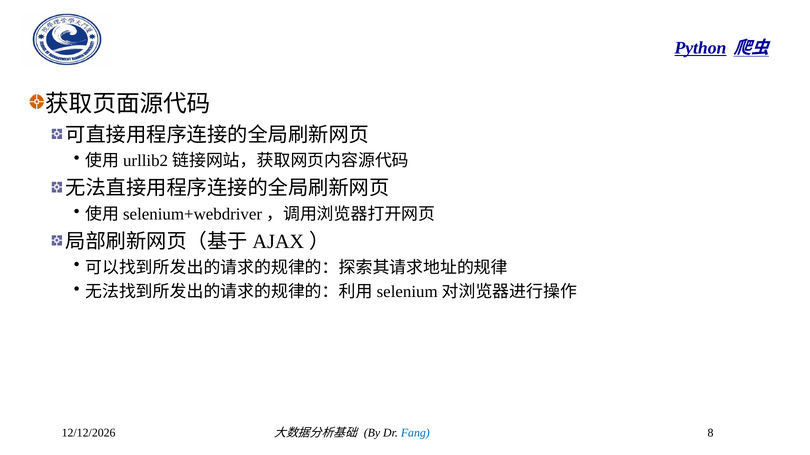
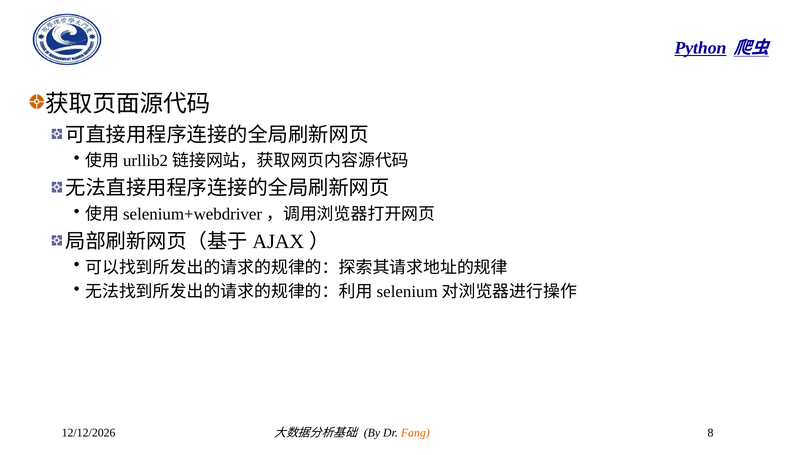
Fang colour: blue -> orange
